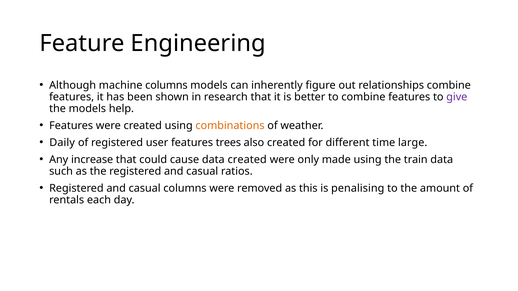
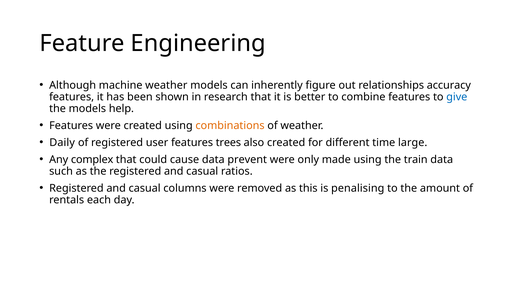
machine columns: columns -> weather
relationships combine: combine -> accuracy
give colour: purple -> blue
increase: increase -> complex
data created: created -> prevent
